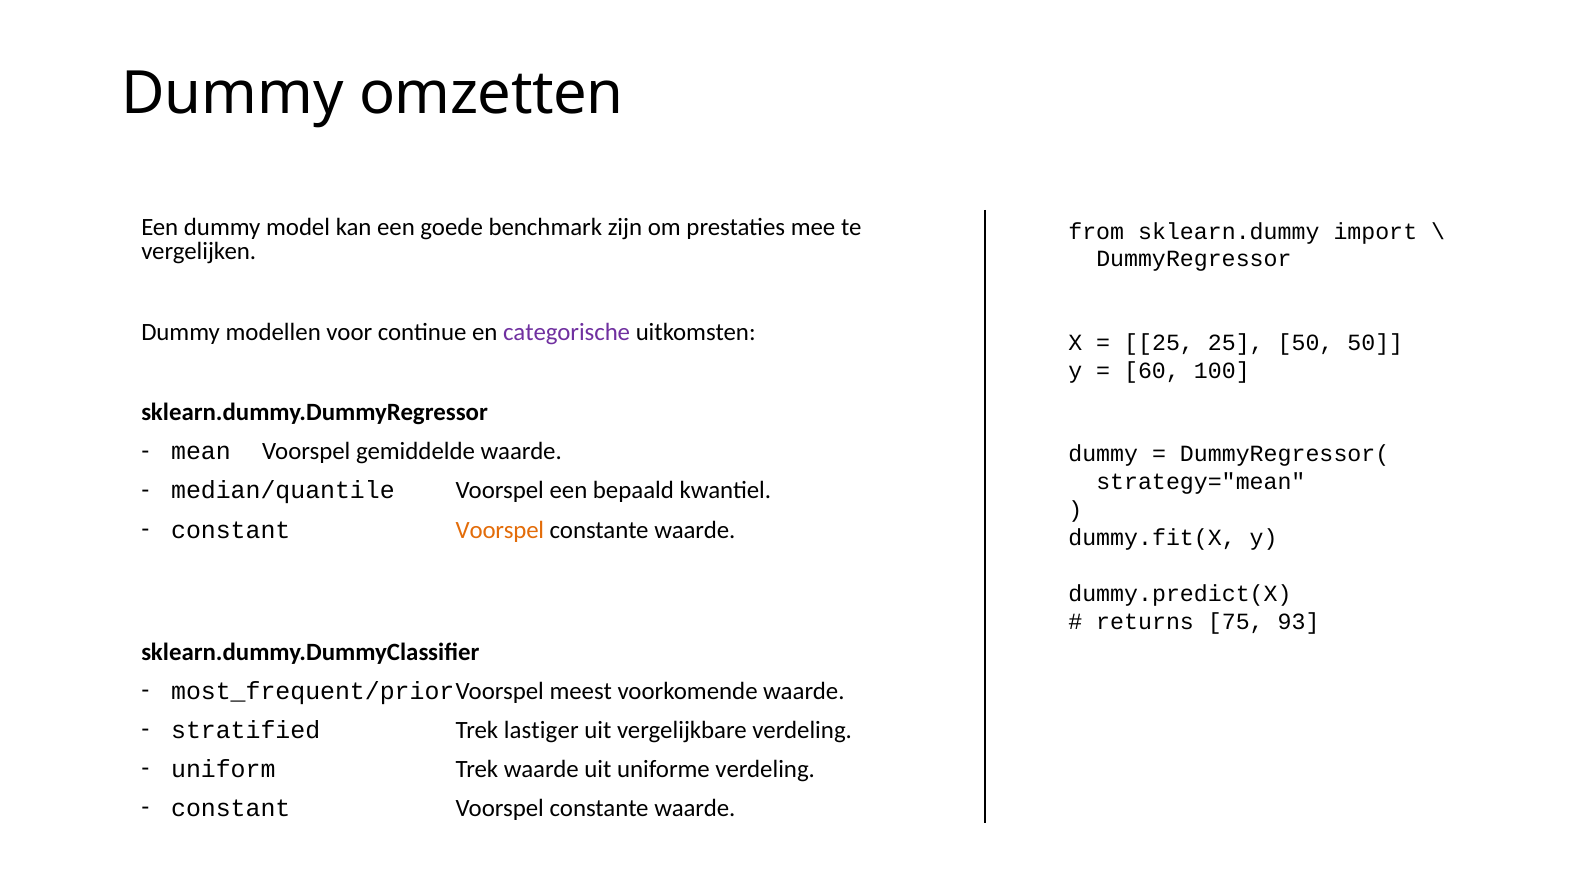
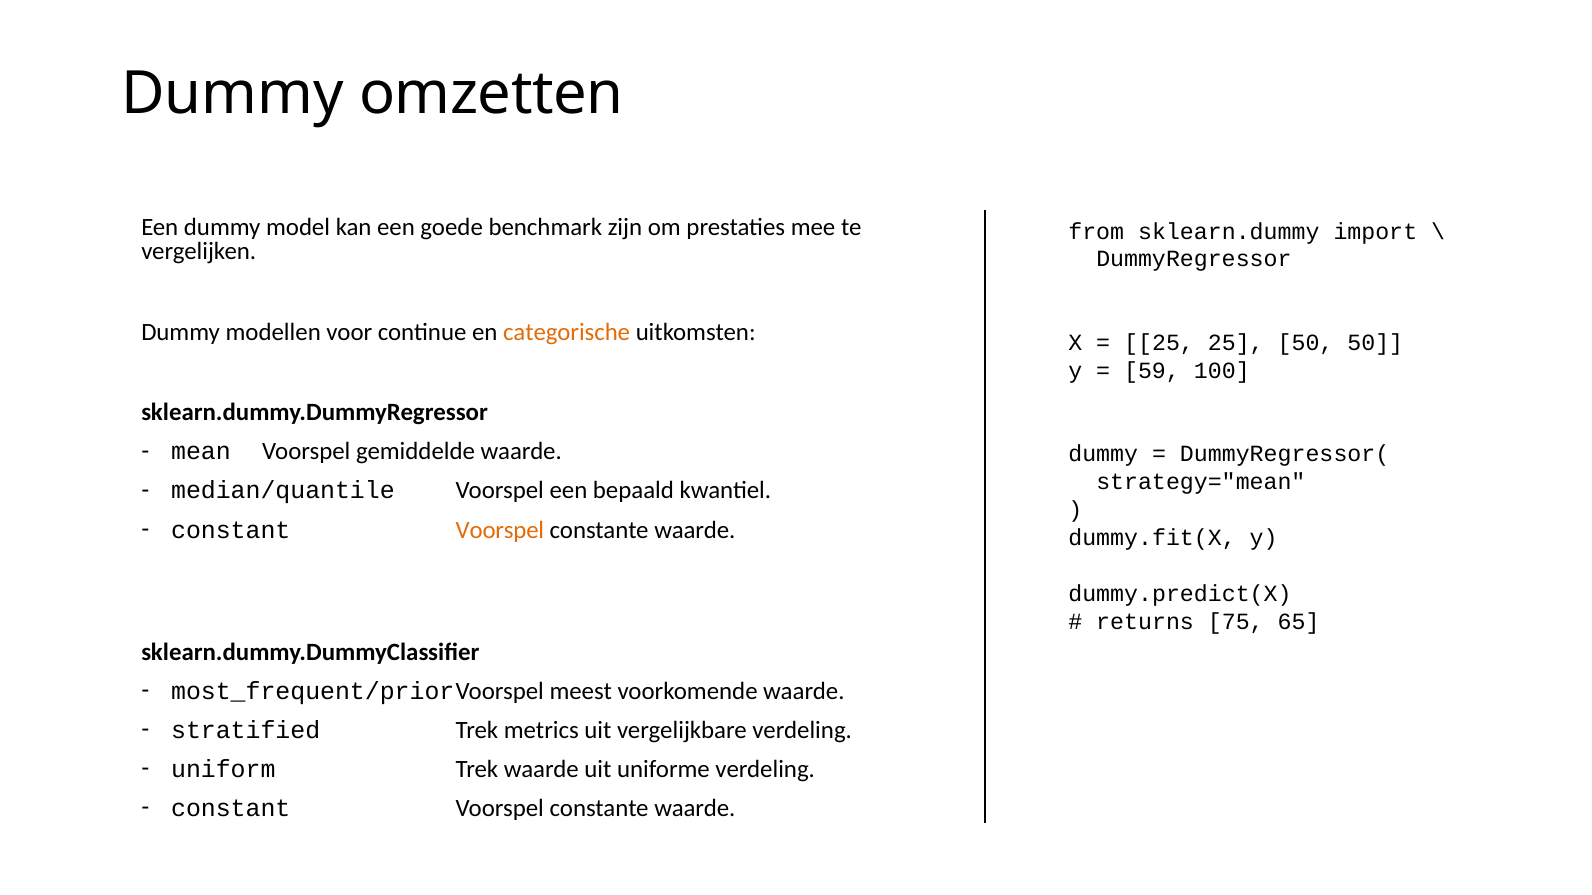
categorische colour: purple -> orange
60: 60 -> 59
93: 93 -> 65
lastiger: lastiger -> metrics
